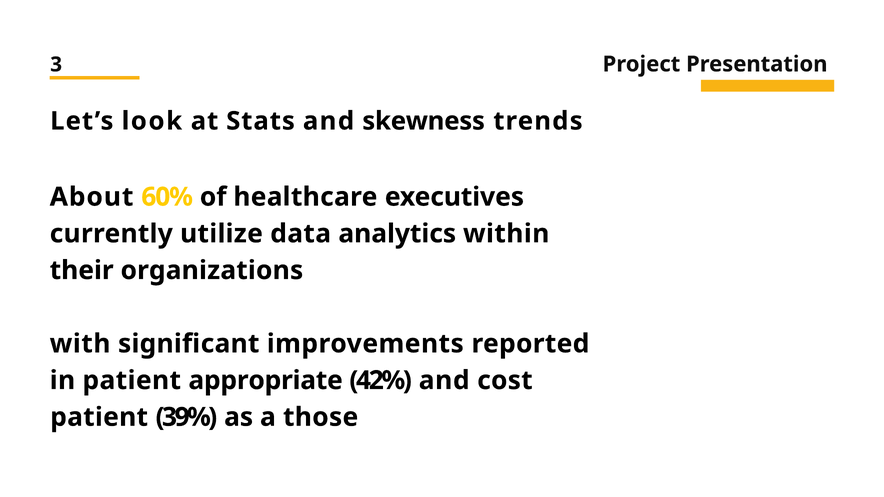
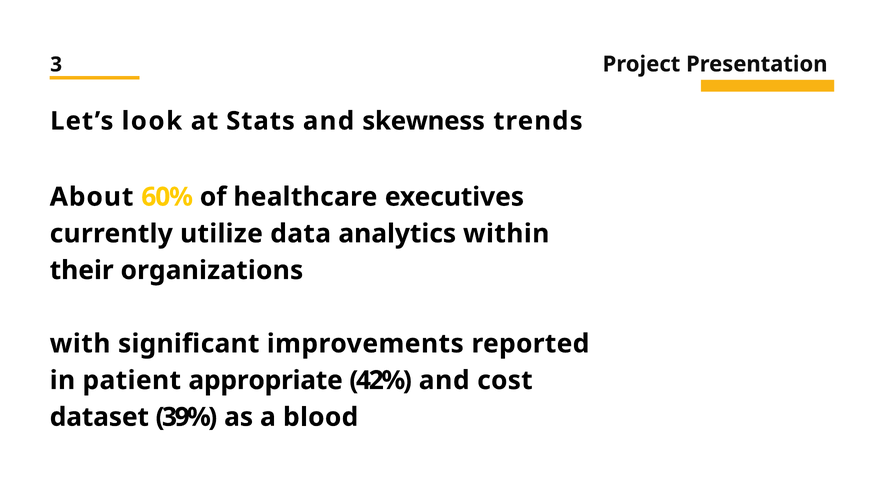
patient at (99, 417): patient -> dataset
those: those -> blood
